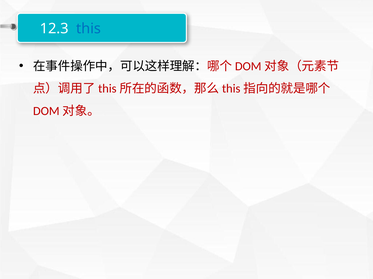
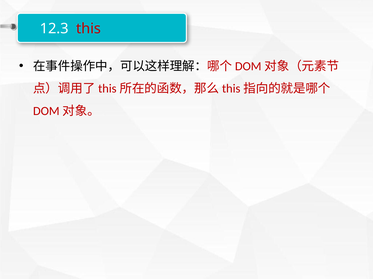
this colour: blue -> red
